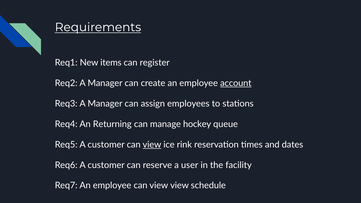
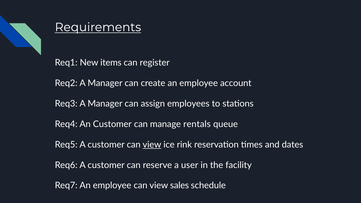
account underline: present -> none
An Returning: Returning -> Customer
hockey: hockey -> rentals
view view: view -> sales
